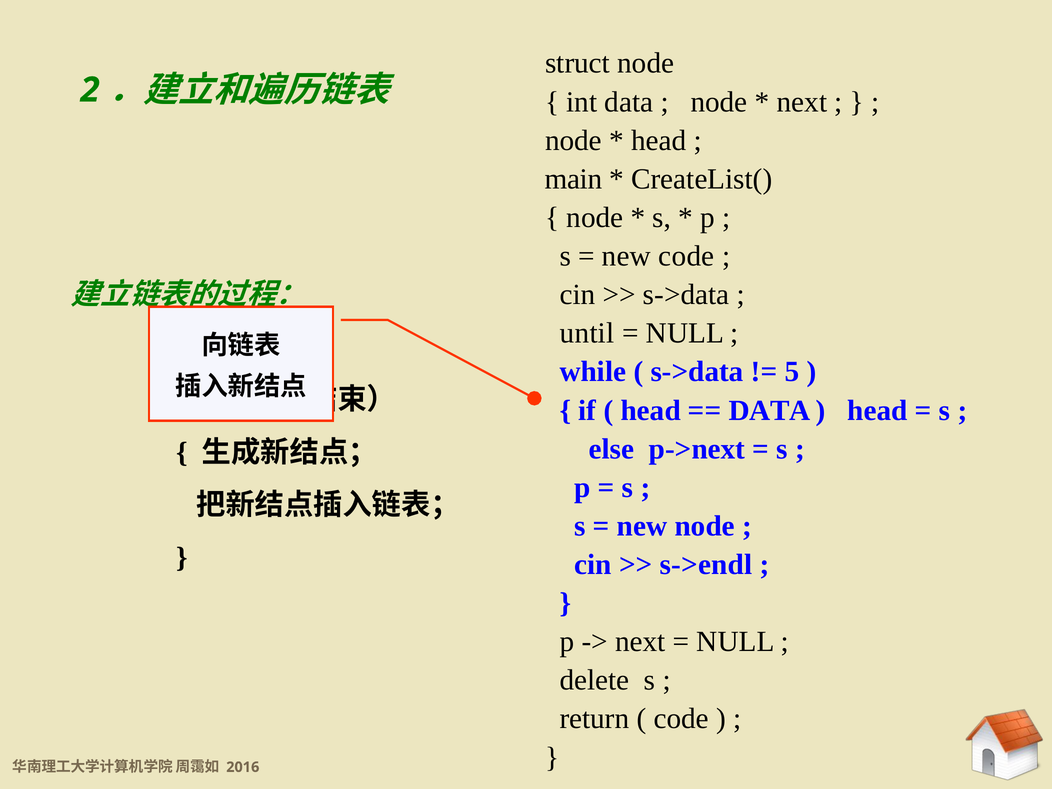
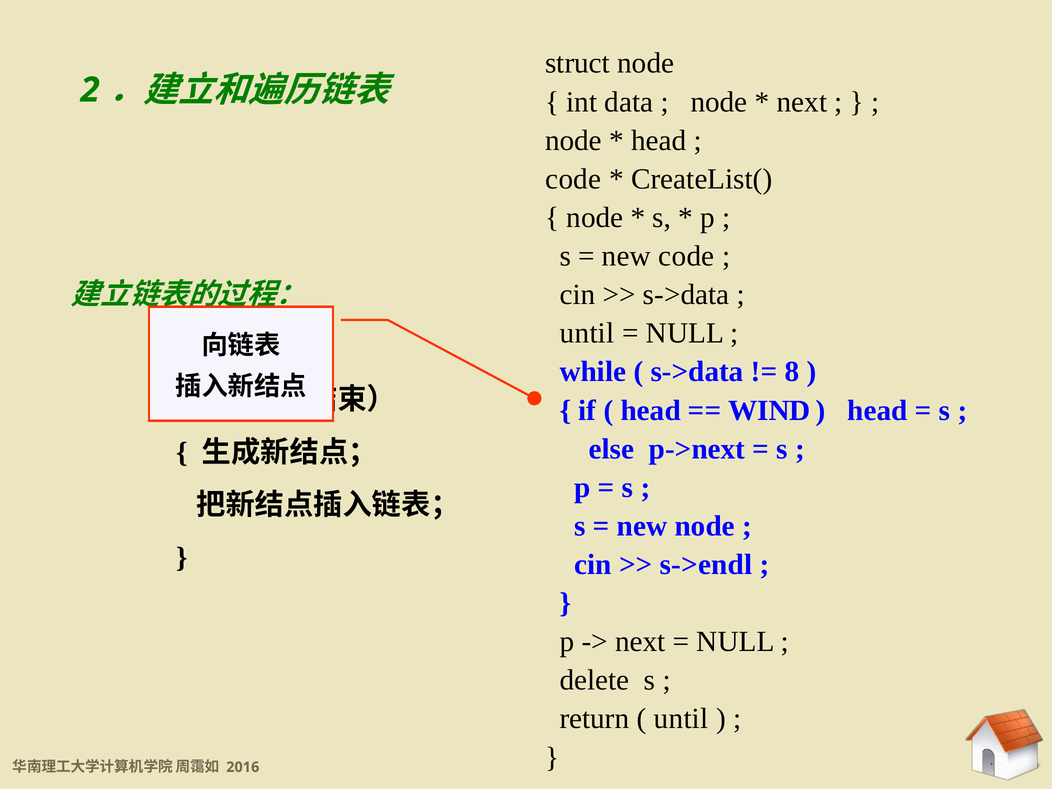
main at (574, 179): main -> code
5: 5 -> 8
DATA at (769, 410): DATA -> WIND
code at (681, 719): code -> until
